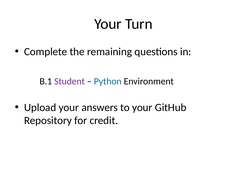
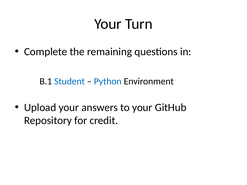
Student colour: purple -> blue
